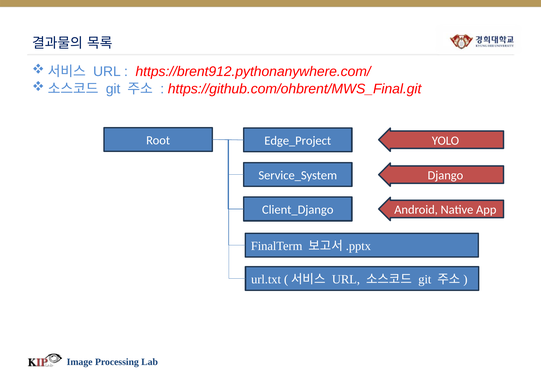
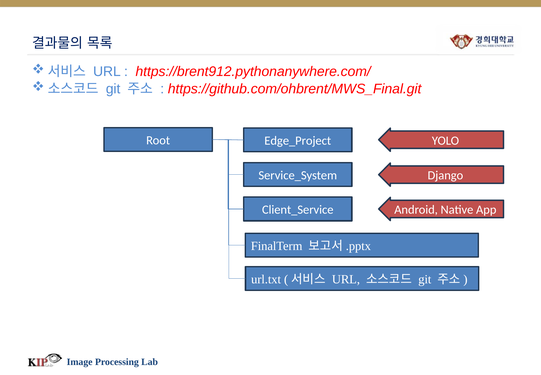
Client_Django: Client_Django -> Client_Service
